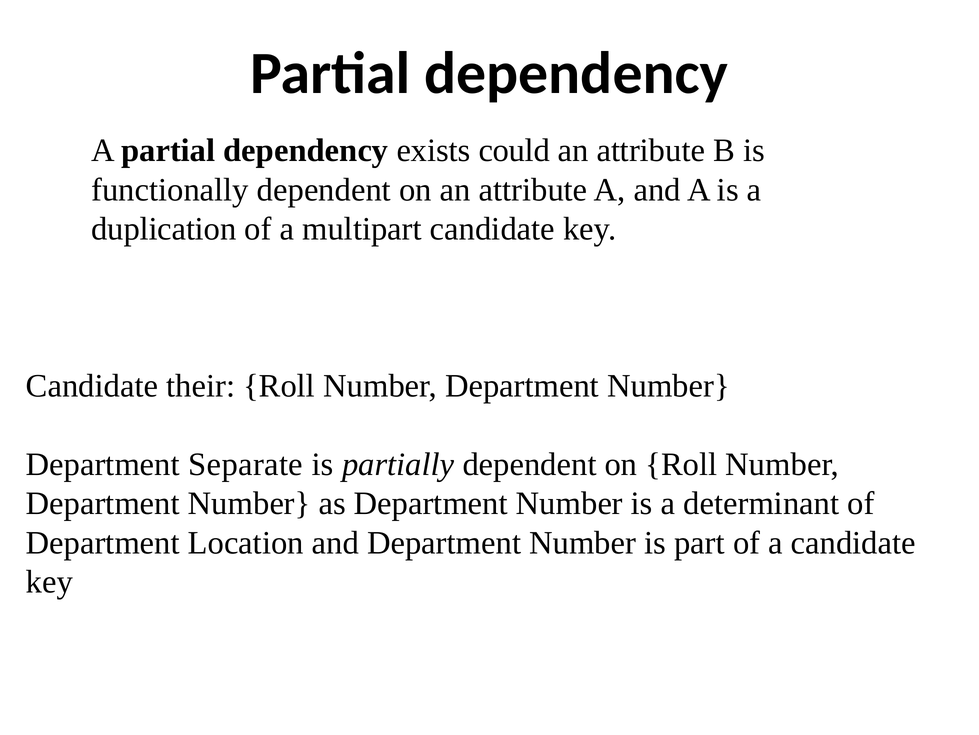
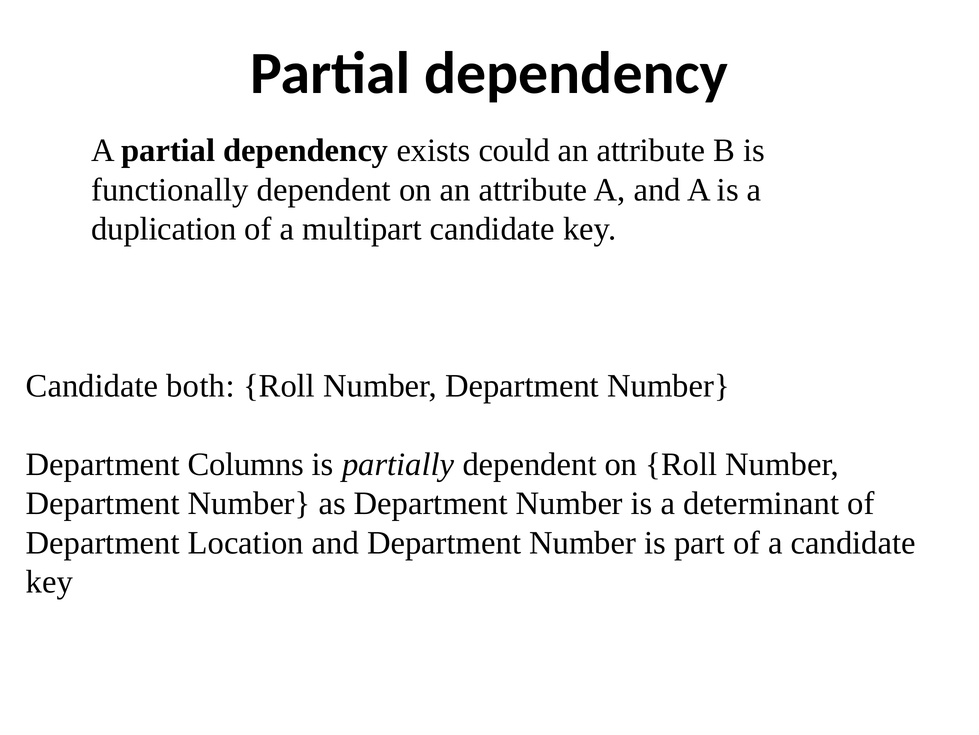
their: their -> both
Separate: Separate -> Columns
